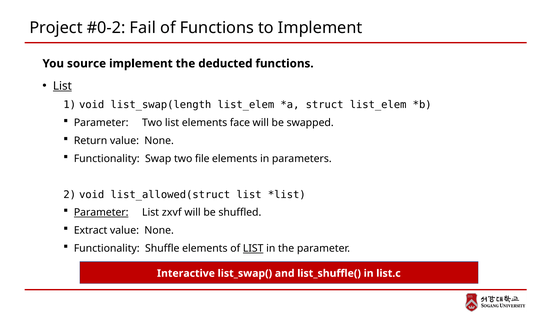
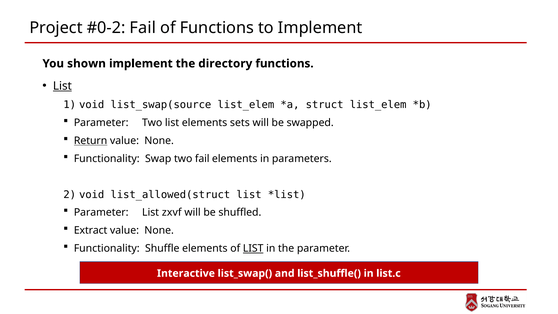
source: source -> shown
deducted: deducted -> directory
list_swap(length: list_swap(length -> list_swap(source
face: face -> sets
Return underline: none -> present
two file: file -> fail
Parameter at (101, 212) underline: present -> none
